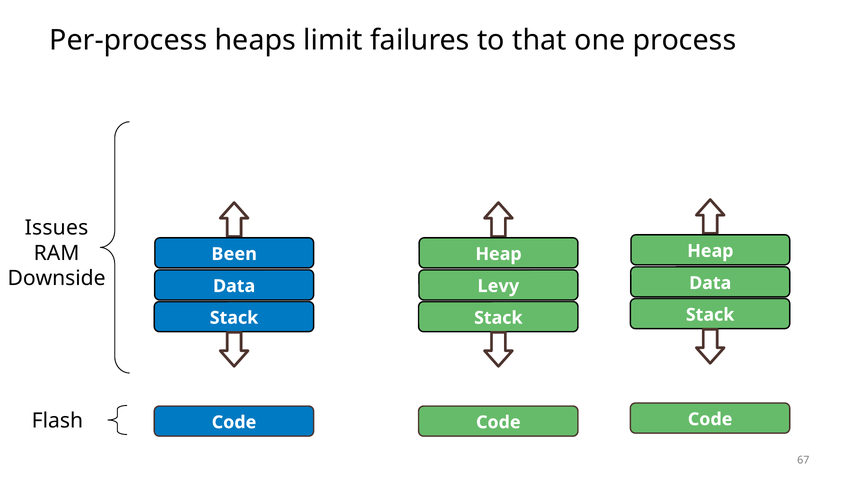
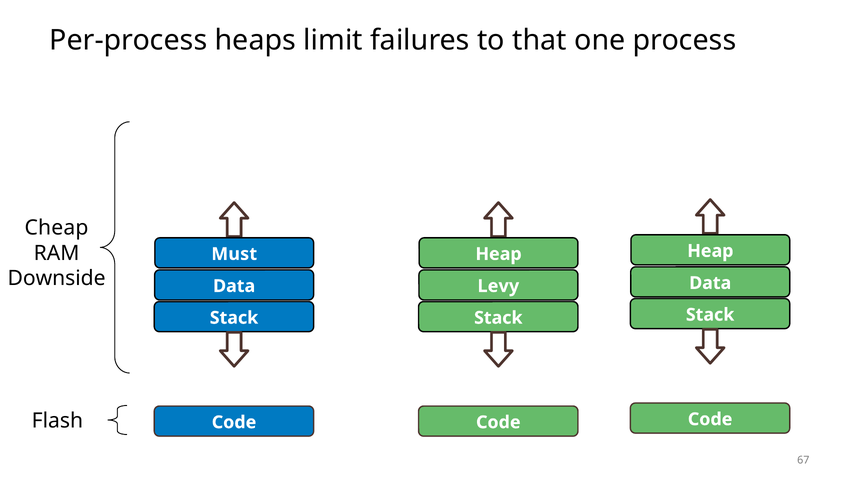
Issues: Issues -> Cheap
Been: Been -> Must
